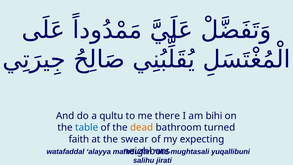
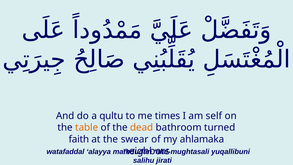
there: there -> times
bihi: bihi -> self
table colour: blue -> orange
expecting: expecting -> ahlamaka
